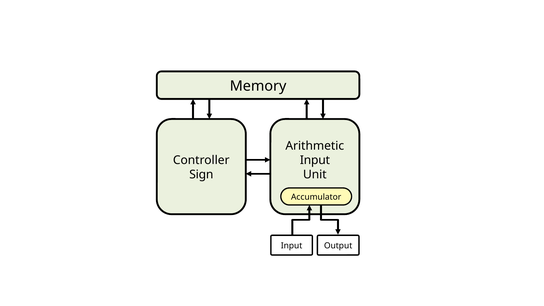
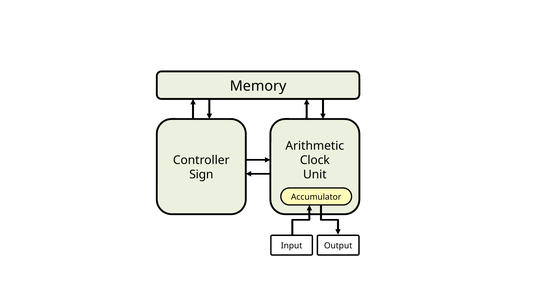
Input at (315, 160): Input -> Clock
